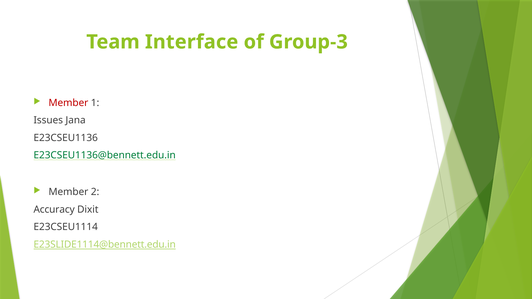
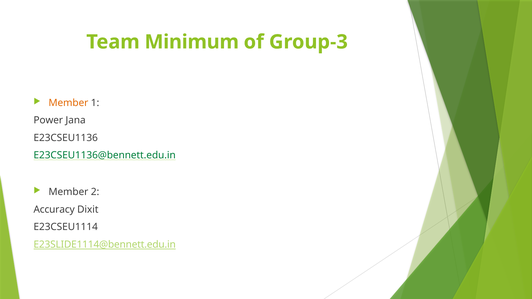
Interface: Interface -> Minimum
Member at (68, 103) colour: red -> orange
Issues: Issues -> Power
